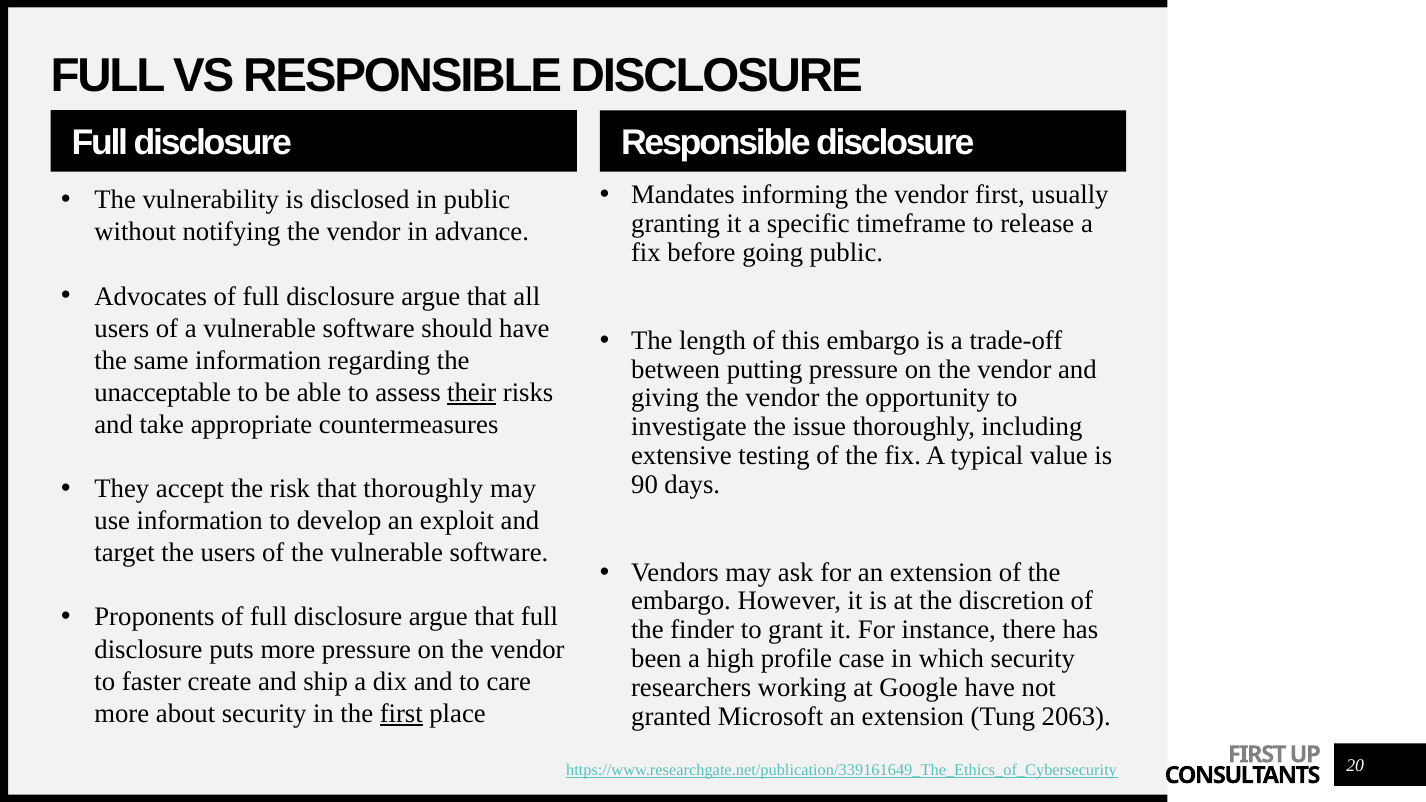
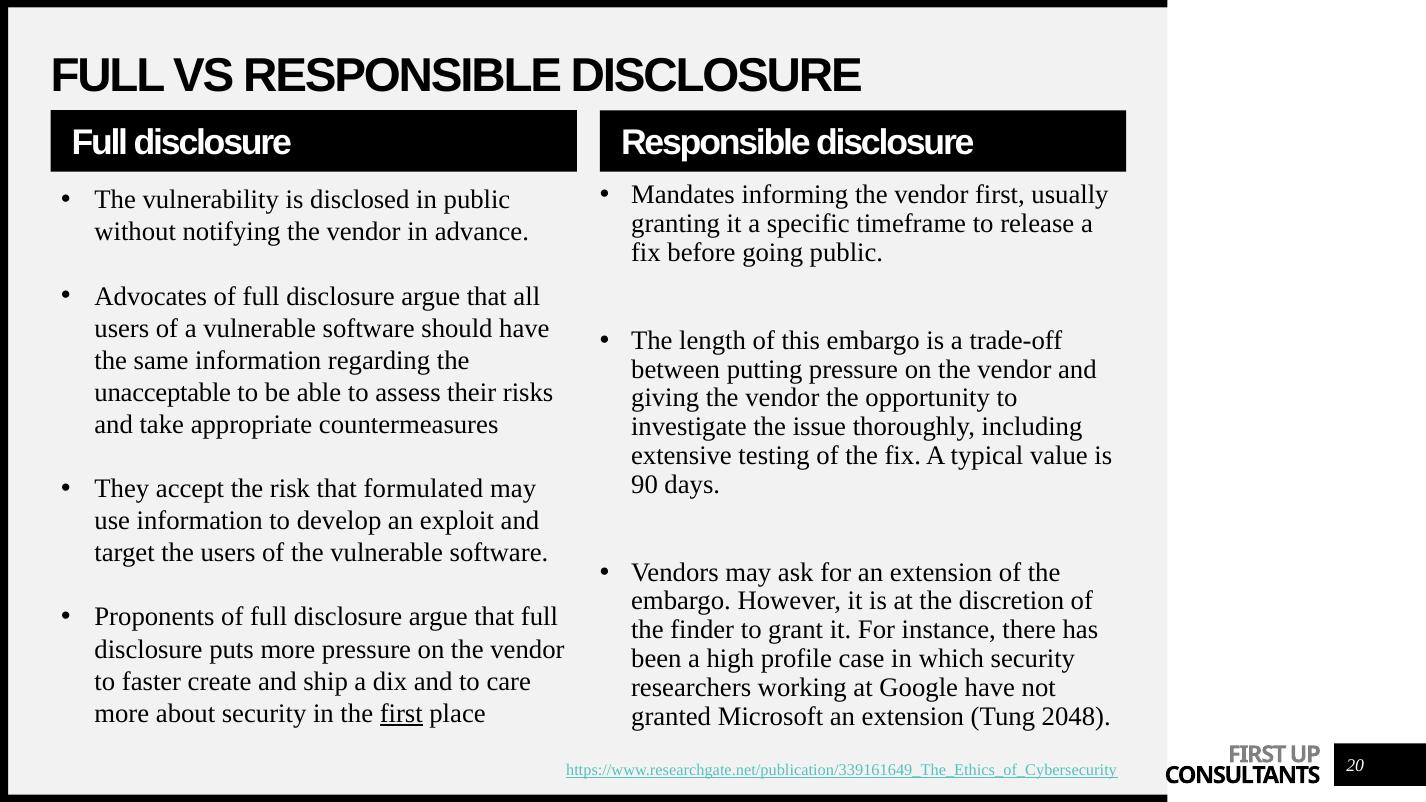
their underline: present -> none
that thoroughly: thoroughly -> formulated
2063: 2063 -> 2048
